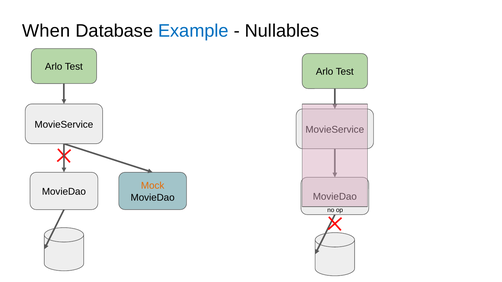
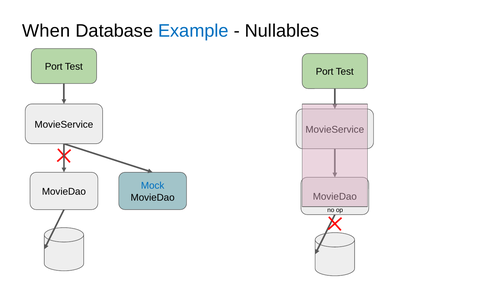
Arlo at (54, 67): Arlo -> Port
Arlo at (325, 72): Arlo -> Port
Mock colour: orange -> blue
